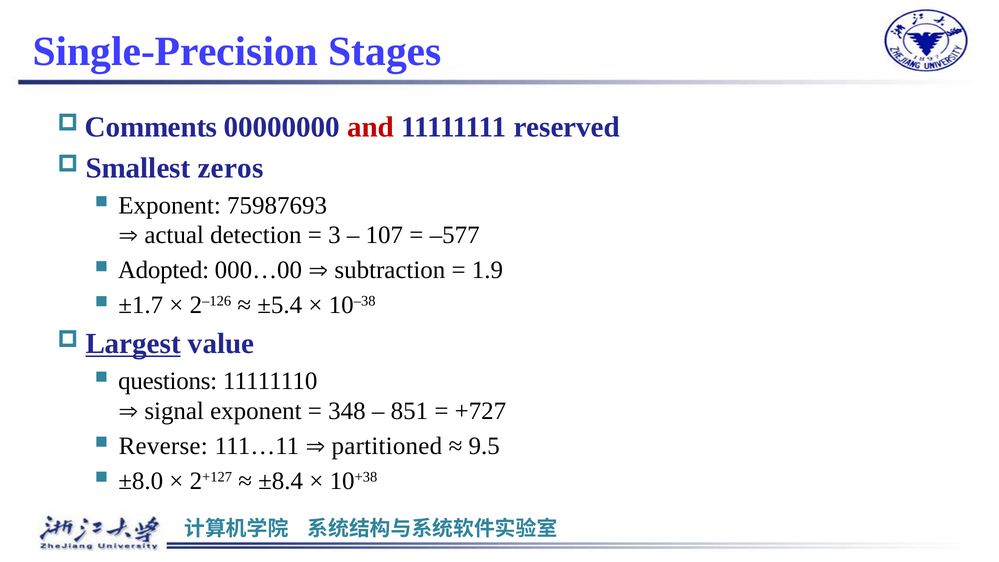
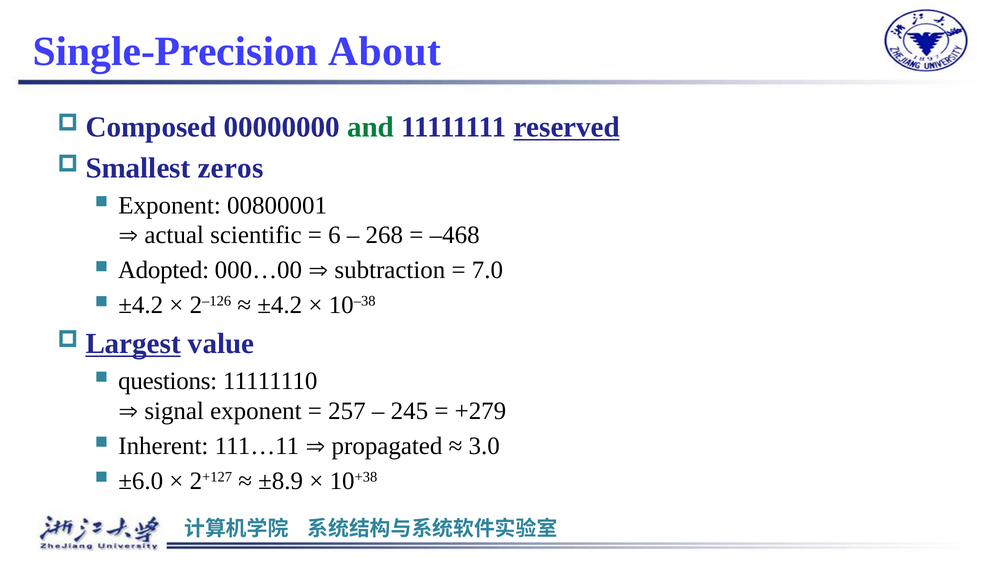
Stages: Stages -> About
Comments: Comments -> Composed
and colour: red -> green
reserved underline: none -> present
75987693: 75987693 -> 00800001
detection: detection -> scientific
3: 3 -> 6
107: 107 -> 268
–577: –577 -> –468
1.9: 1.9 -> 7.0
±1.7 at (141, 305): ±1.7 -> ±4.2
±5.4 at (280, 305): ±5.4 -> ±4.2
348: 348 -> 257
851: 851 -> 245
+727: +727 -> +279
Reverse: Reverse -> Inherent
partitioned: partitioned -> propagated
9.5: 9.5 -> 3.0
±8.0: ±8.0 -> ±6.0
±8.4: ±8.4 -> ±8.9
